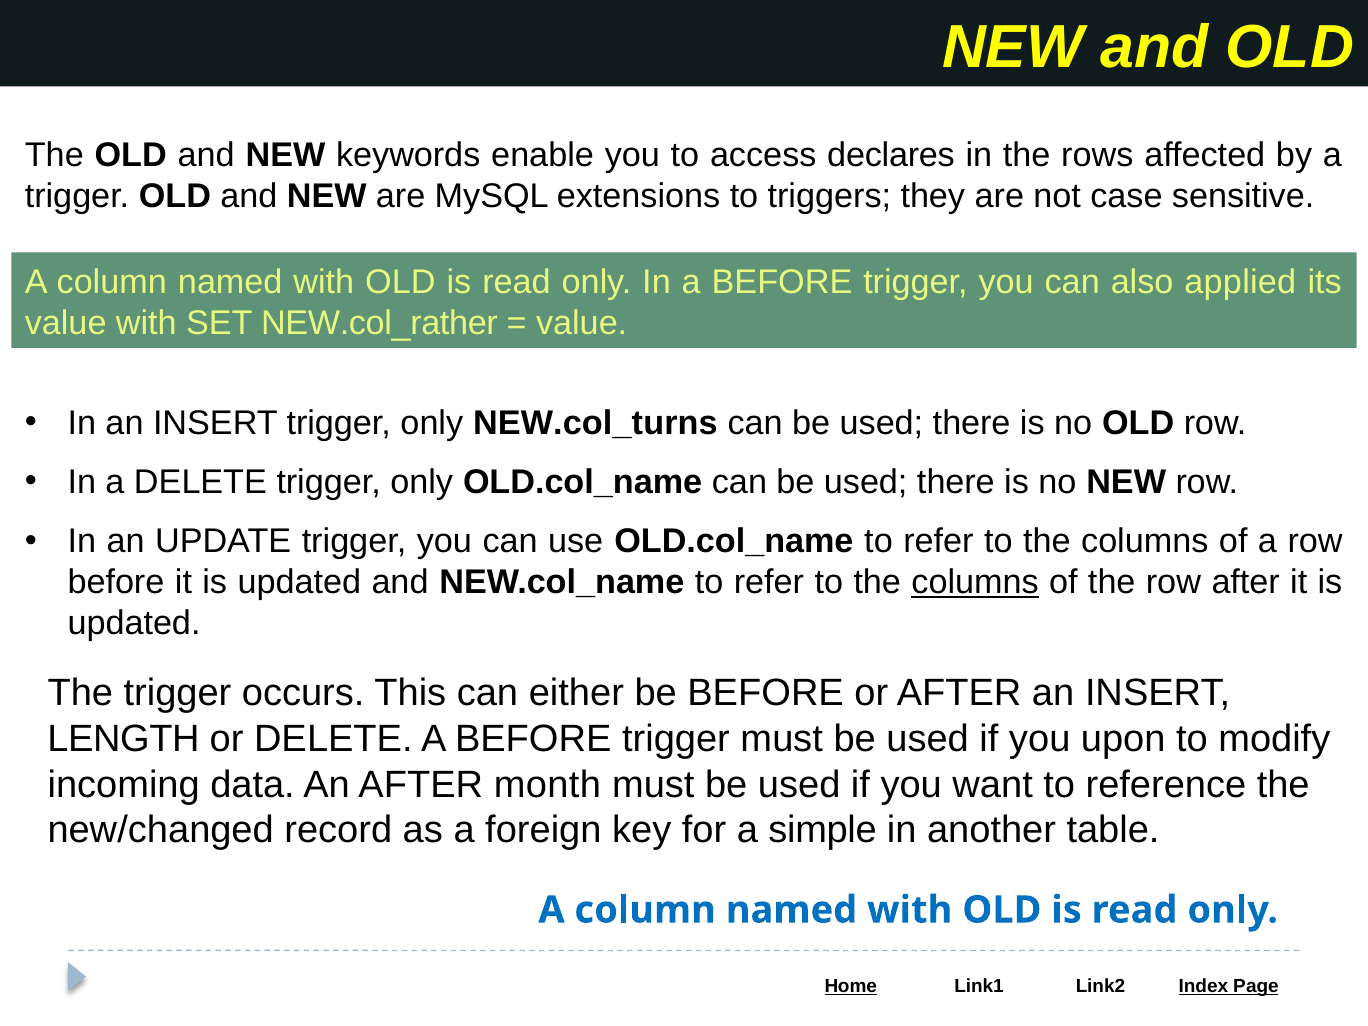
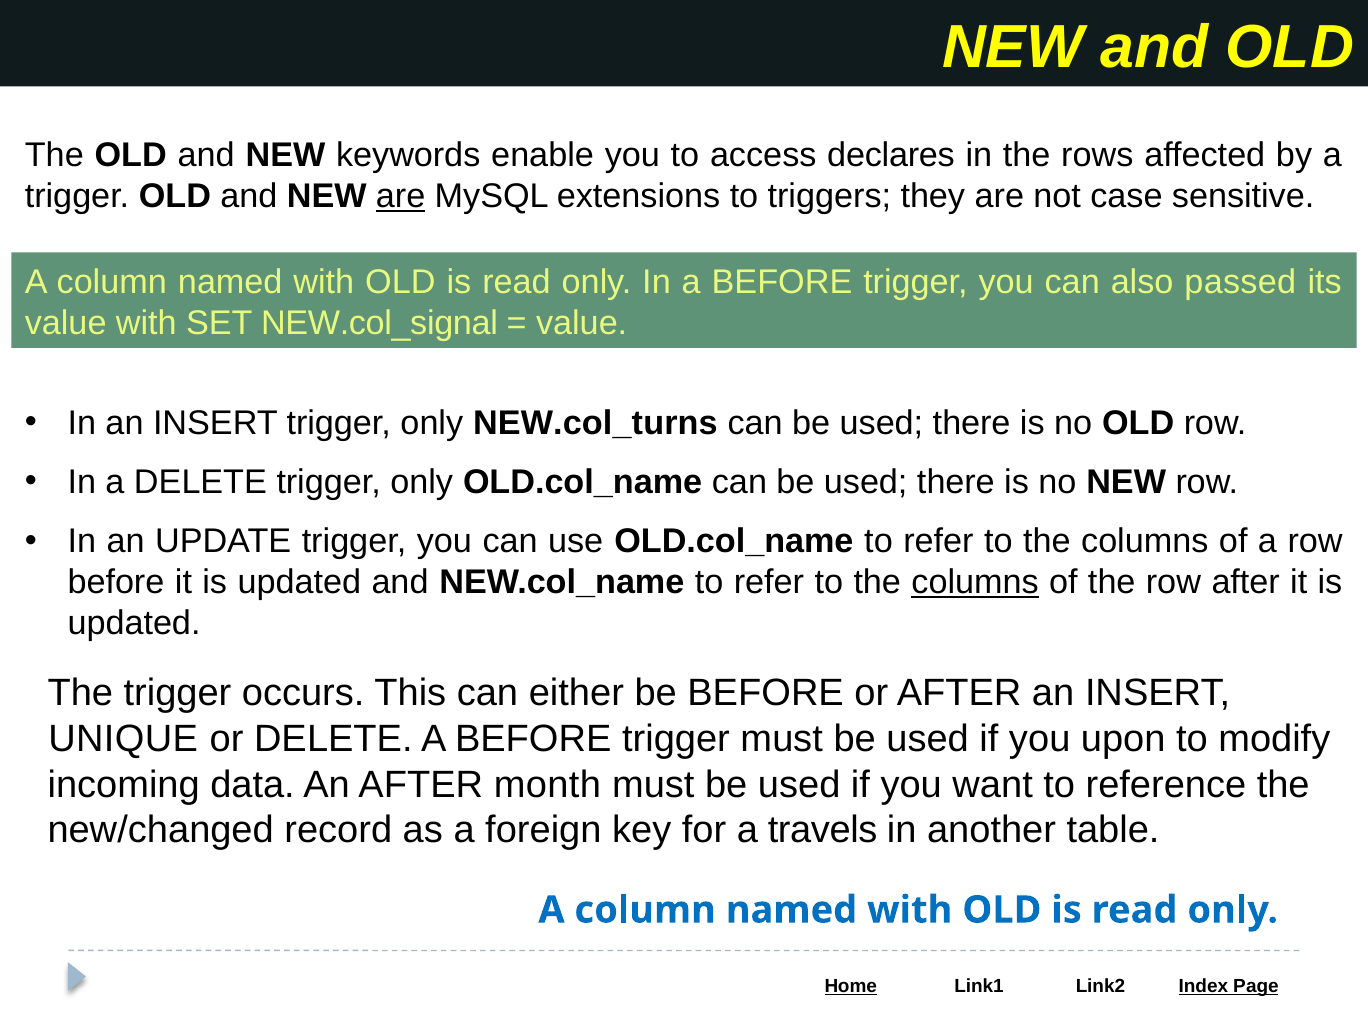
are at (401, 196) underline: none -> present
applied: applied -> passed
NEW.col_rather: NEW.col_rather -> NEW.col_signal
LENGTH: LENGTH -> UNIQUE
simple: simple -> travels
